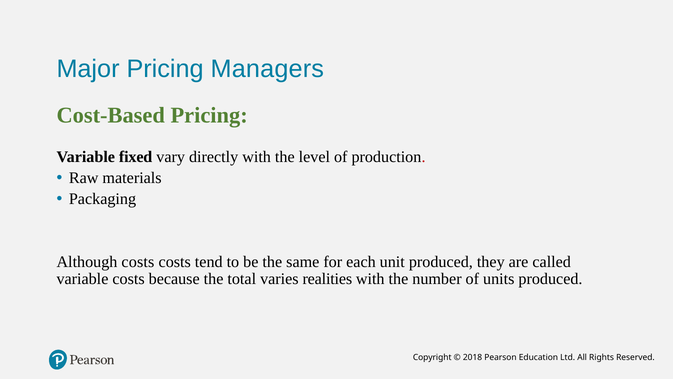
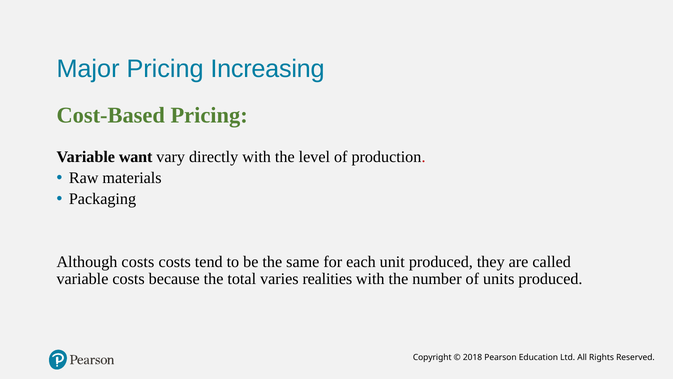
Managers: Managers -> Increasing
fixed: fixed -> want
